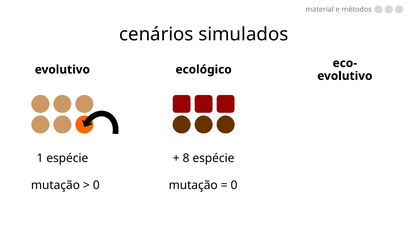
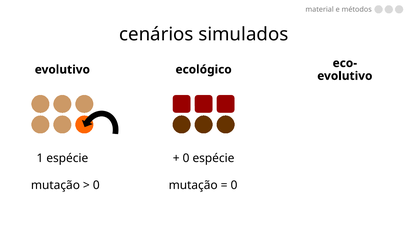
8 at (186, 159): 8 -> 0
